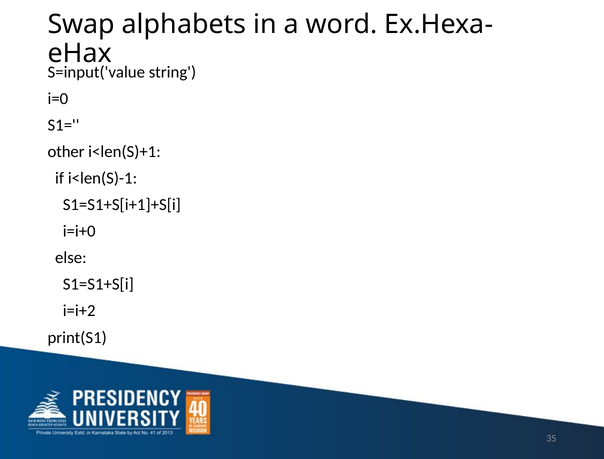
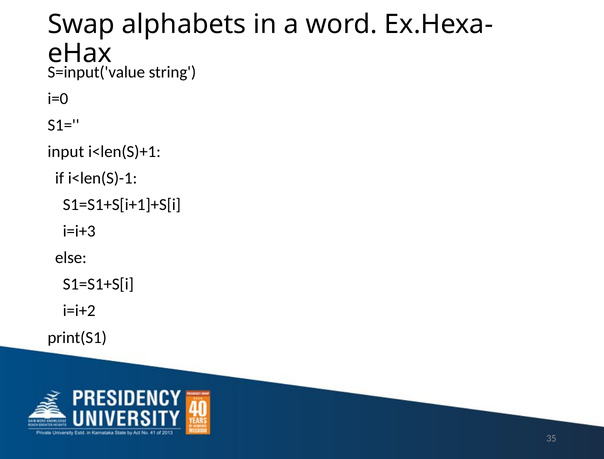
other: other -> input
i=i+0: i=i+0 -> i=i+3
